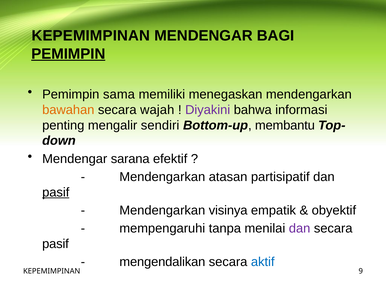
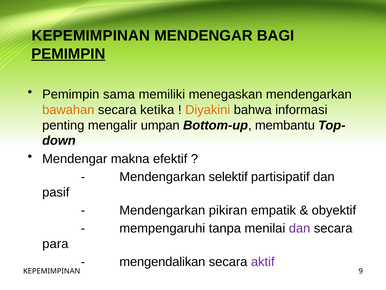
wajah: wajah -> ketika
Diyakini colour: purple -> orange
sendiri: sendiri -> umpan
sarana: sarana -> makna
atasan: atasan -> selektif
pasif at (56, 192) underline: present -> none
visinya: visinya -> pikiran
pasif at (55, 243): pasif -> para
aktif colour: blue -> purple
